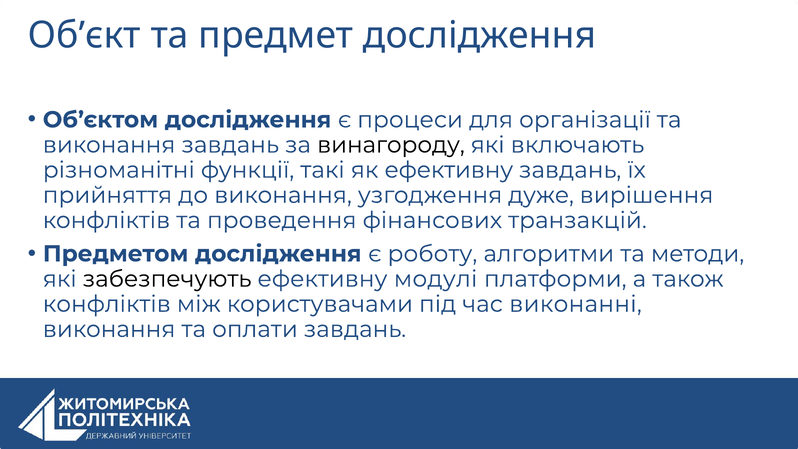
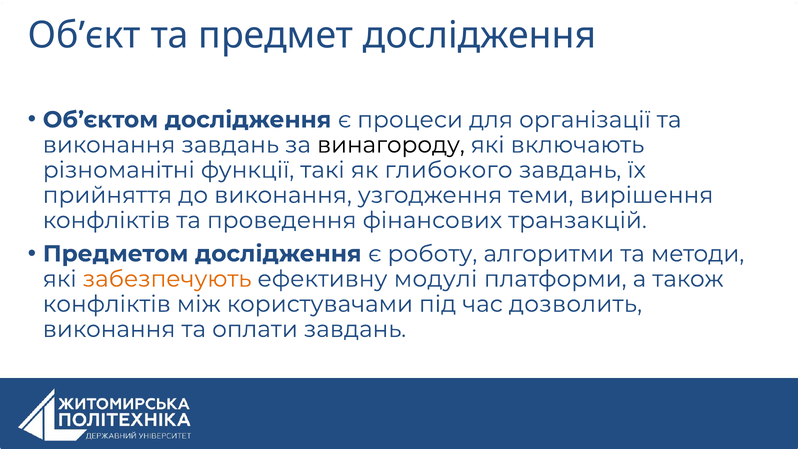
як ефективну: ефективну -> глибокого
дуже: дуже -> теми
забезпечують colour: black -> orange
виконанні: виконанні -> дозволить
